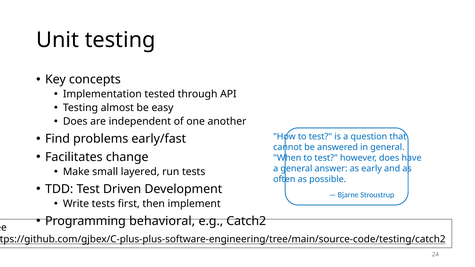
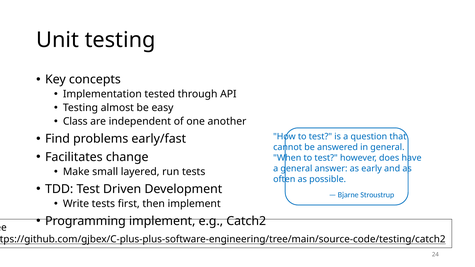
Does at (75, 122): Does -> Class
Programming behavioral: behavioral -> implement
